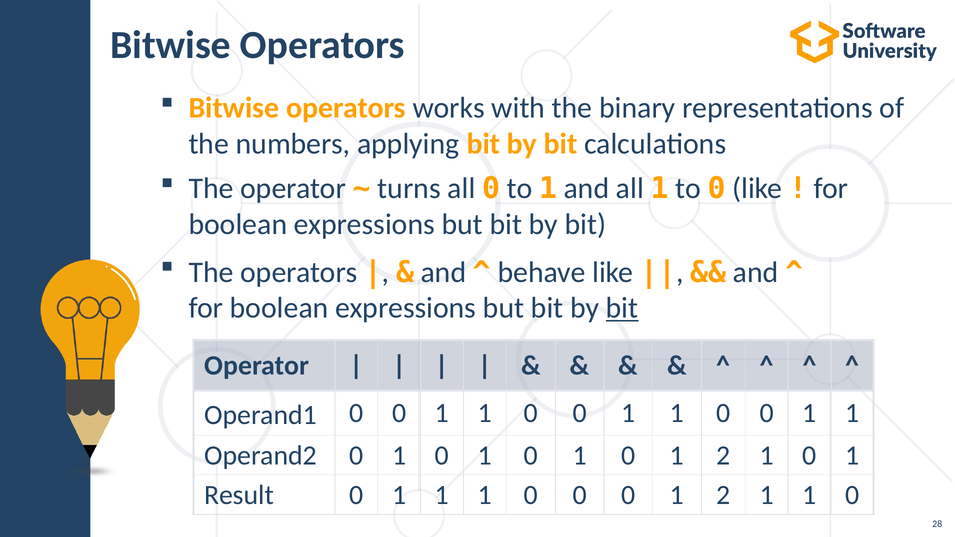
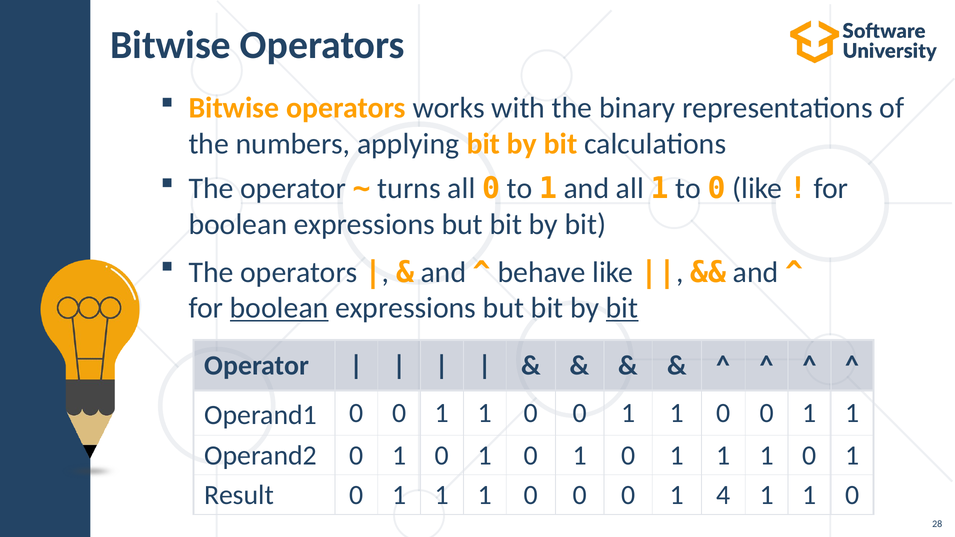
boolean at (279, 308) underline: none -> present
1 0 1 2: 2 -> 1
0 0 1 2: 2 -> 4
